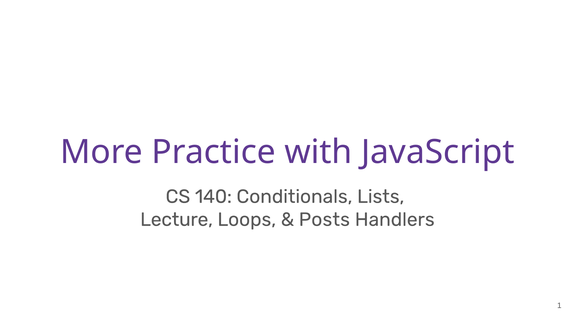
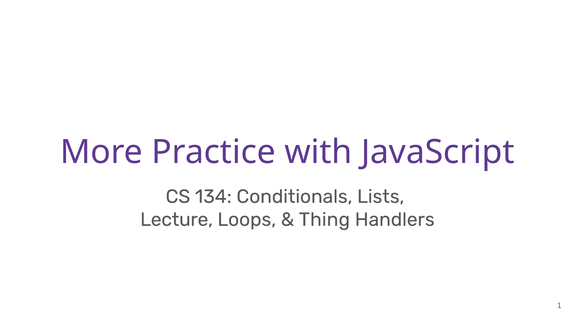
140: 140 -> 134
Posts: Posts -> Thing
